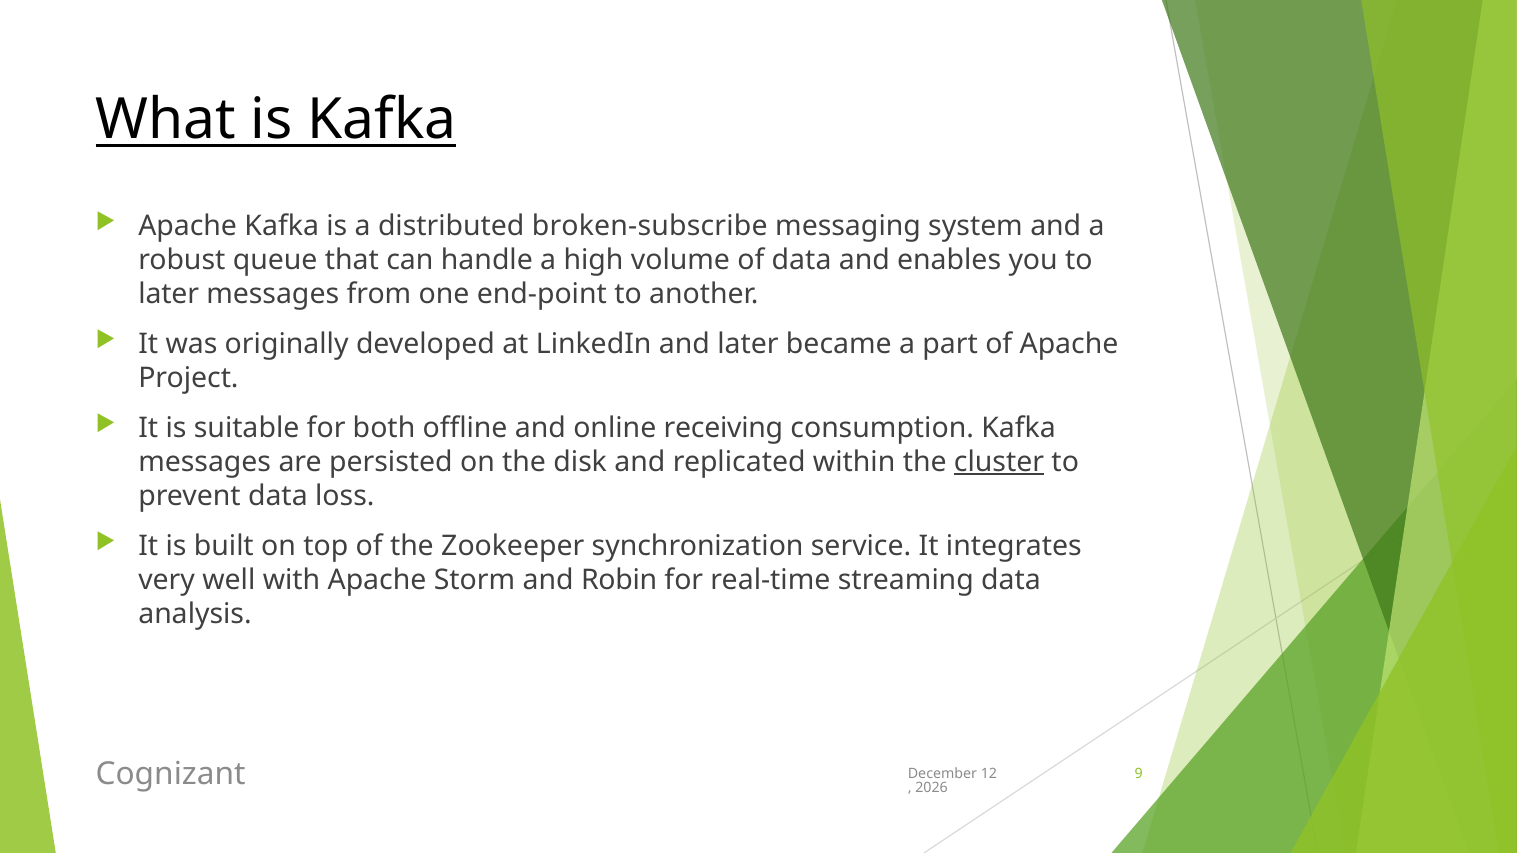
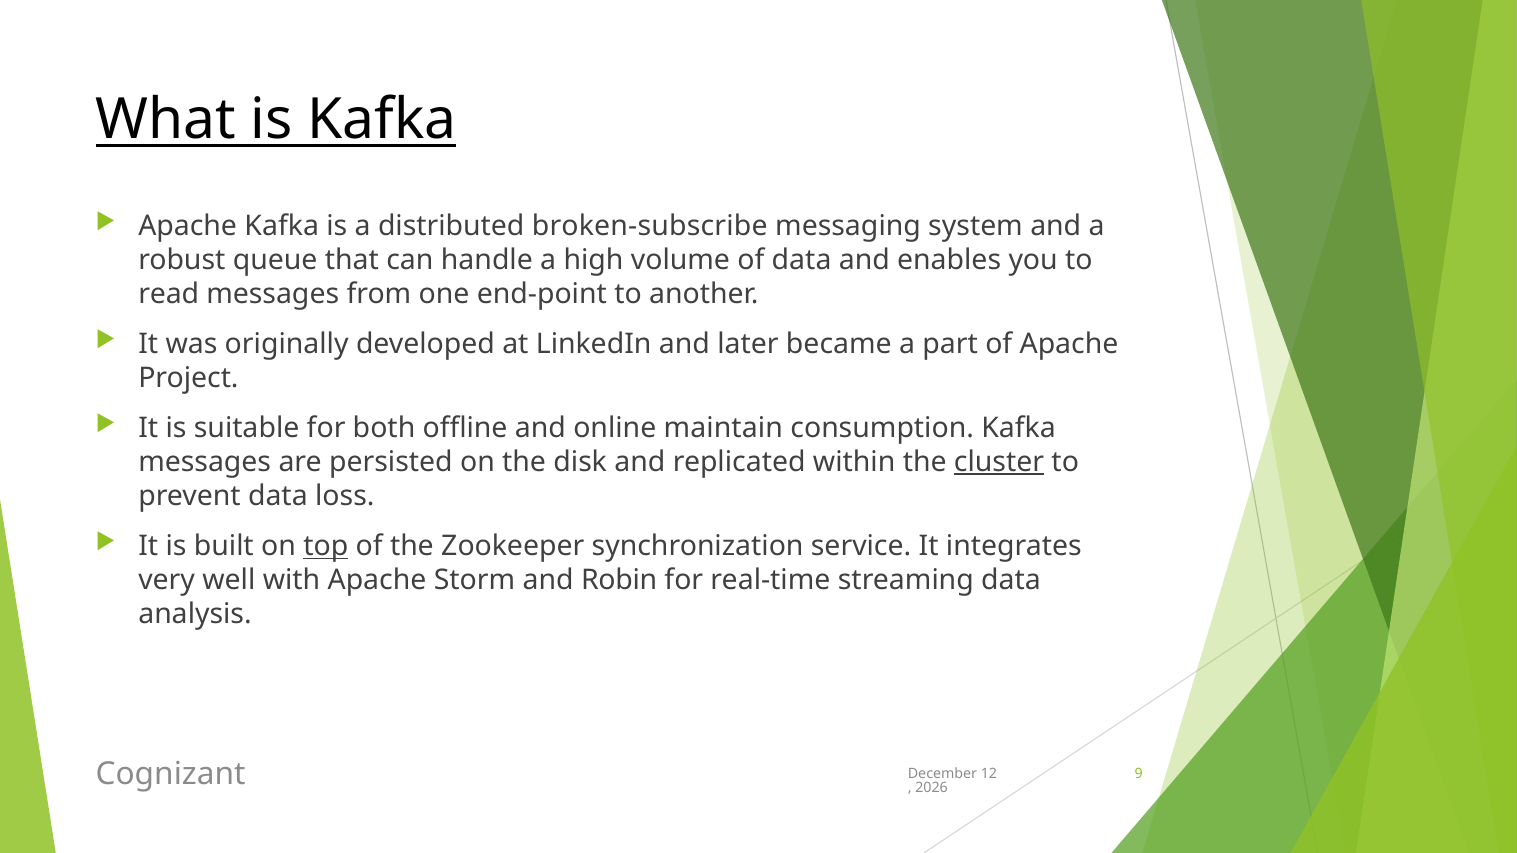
later at (169, 294): later -> read
receiving: receiving -> maintain
top underline: none -> present
